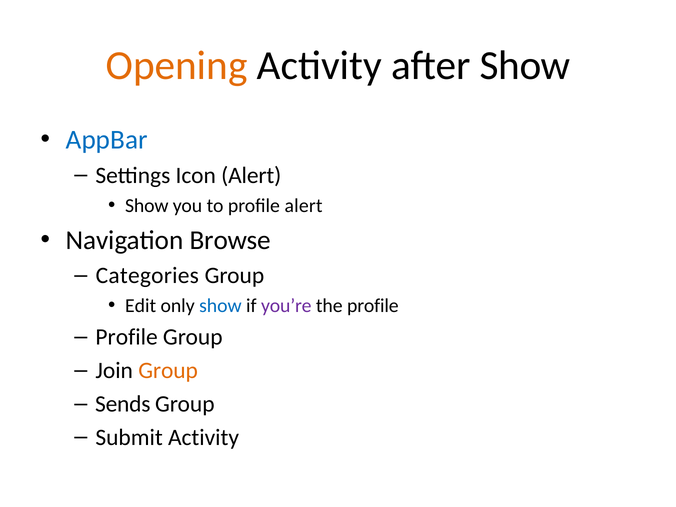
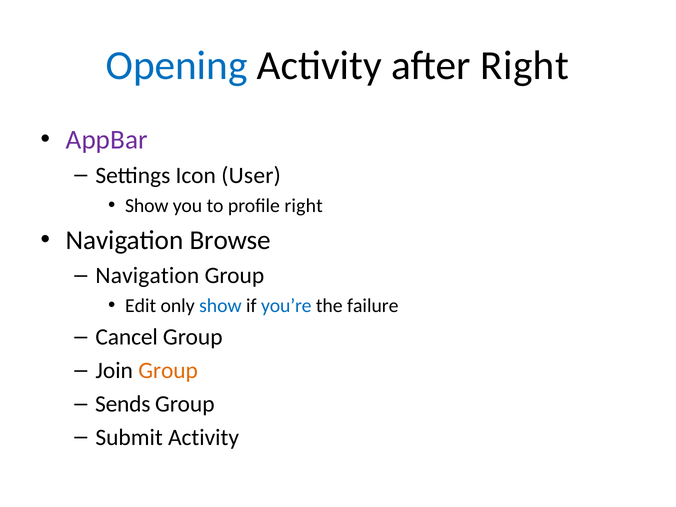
Opening colour: orange -> blue
after Show: Show -> Right
AppBar colour: blue -> purple
Icon Alert: Alert -> User
profile alert: alert -> right
Categories at (147, 276): Categories -> Navigation
you’re colour: purple -> blue
the profile: profile -> failure
Profile at (127, 337): Profile -> Cancel
